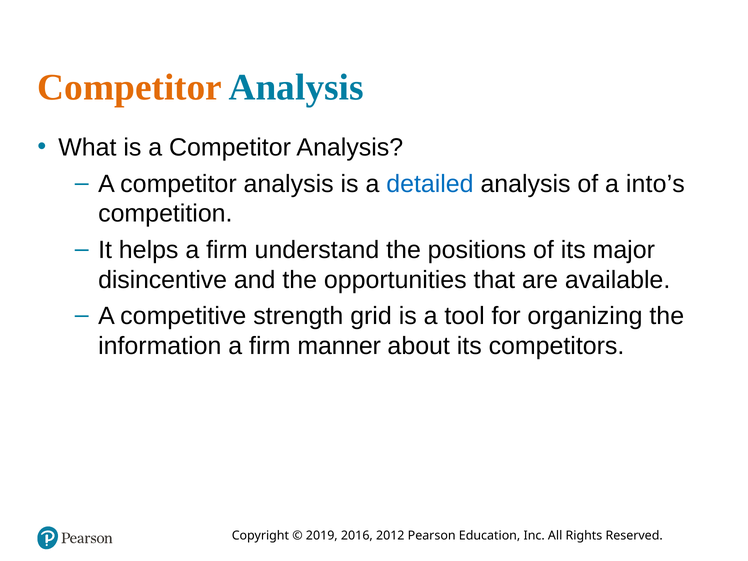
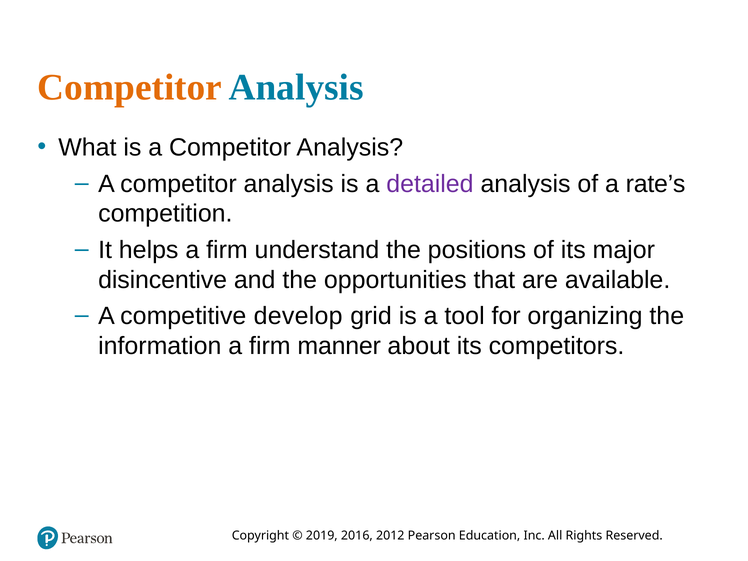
detailed colour: blue -> purple
into’s: into’s -> rate’s
strength: strength -> develop
